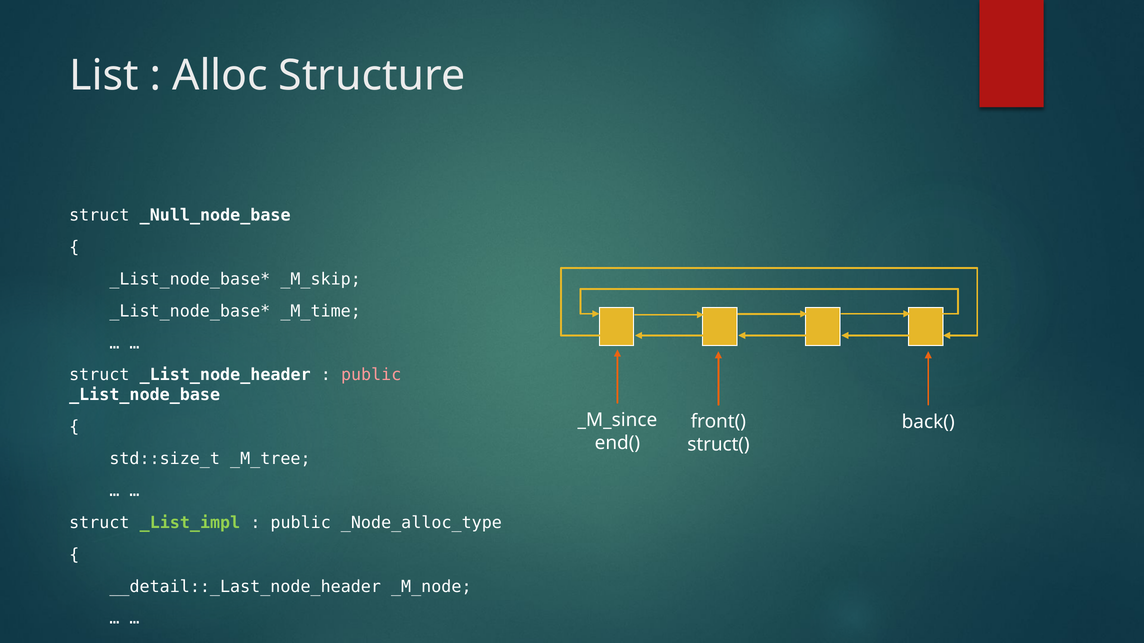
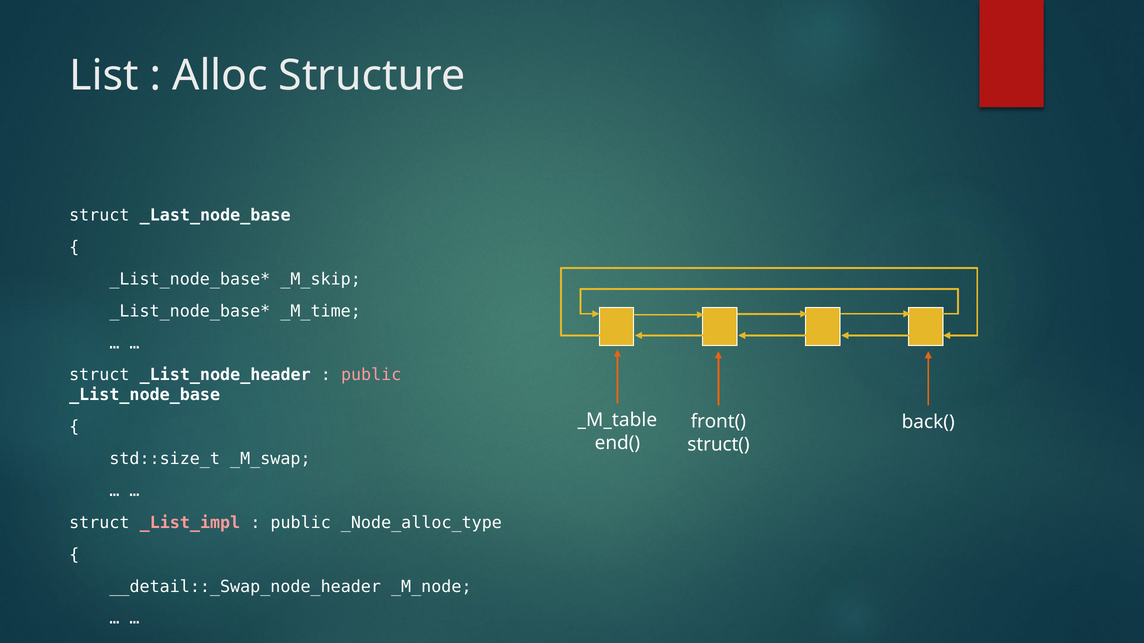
_Null_node_base: _Null_node_base -> _Last_node_base
_M_since: _M_since -> _M_table
_M_tree: _M_tree -> _M_swap
_List_impl colour: light green -> pink
__detail::_Last_node_header: __detail::_Last_node_header -> __detail::_Swap_node_header
